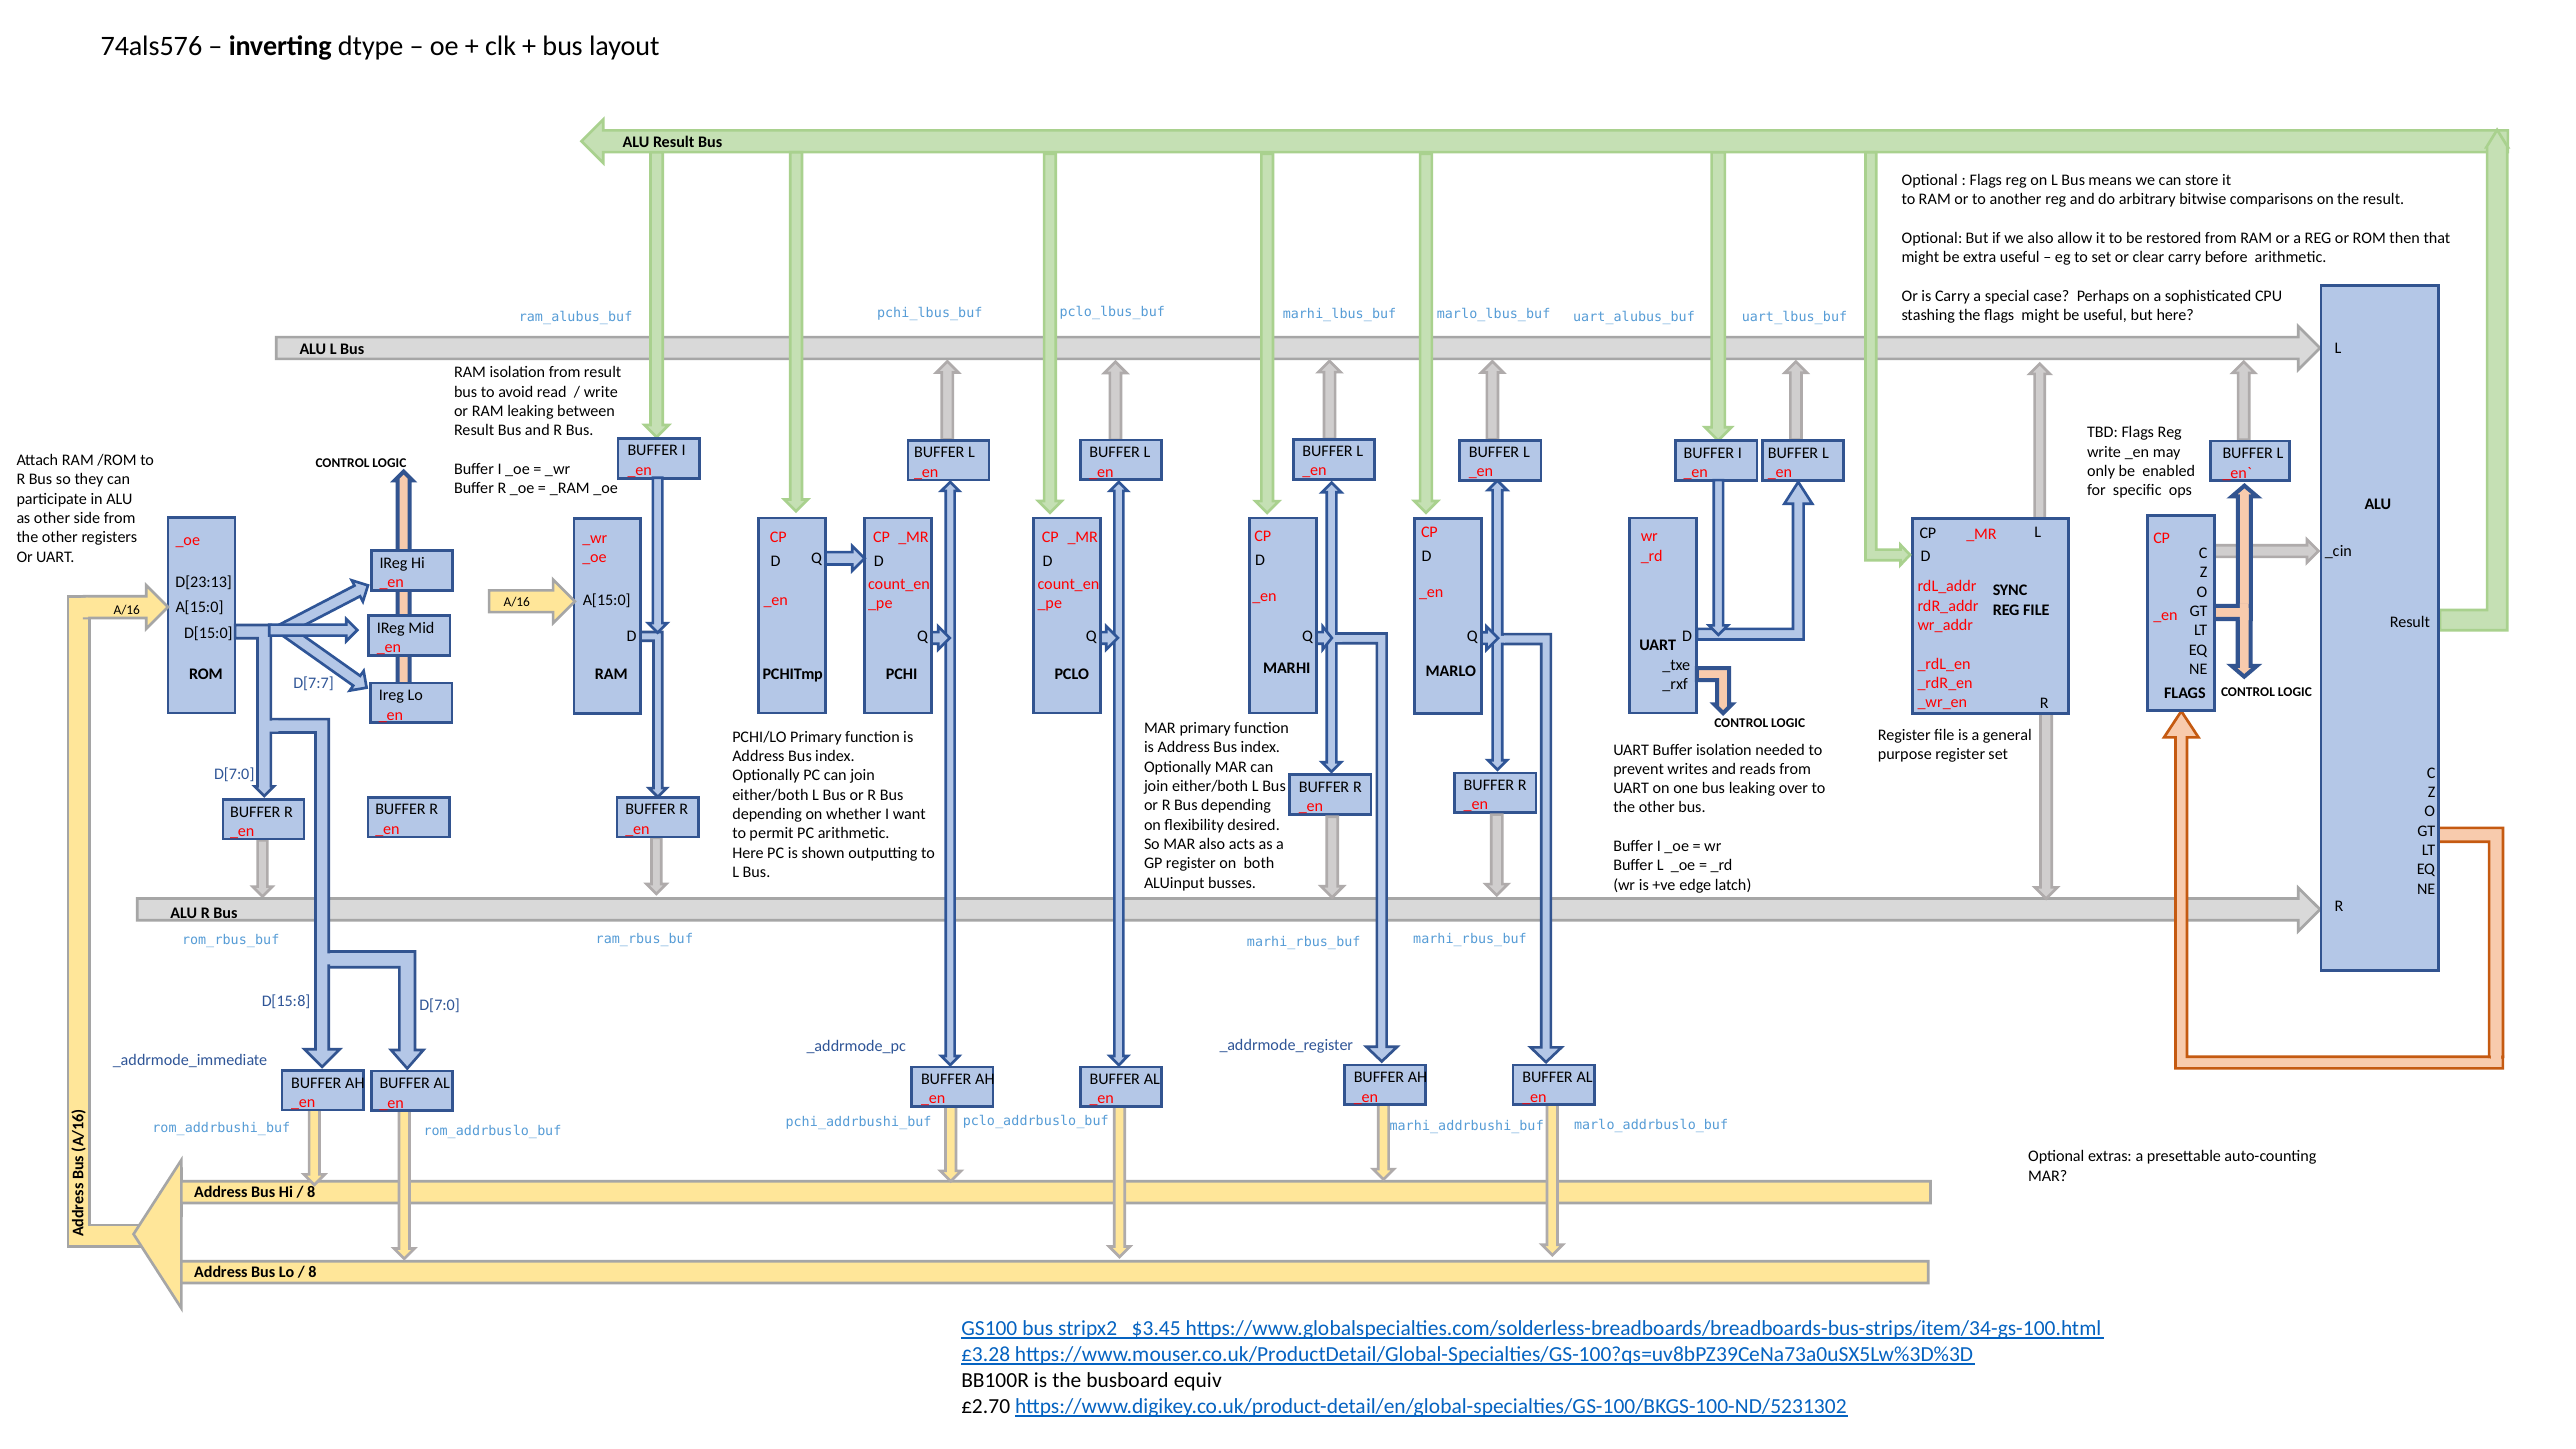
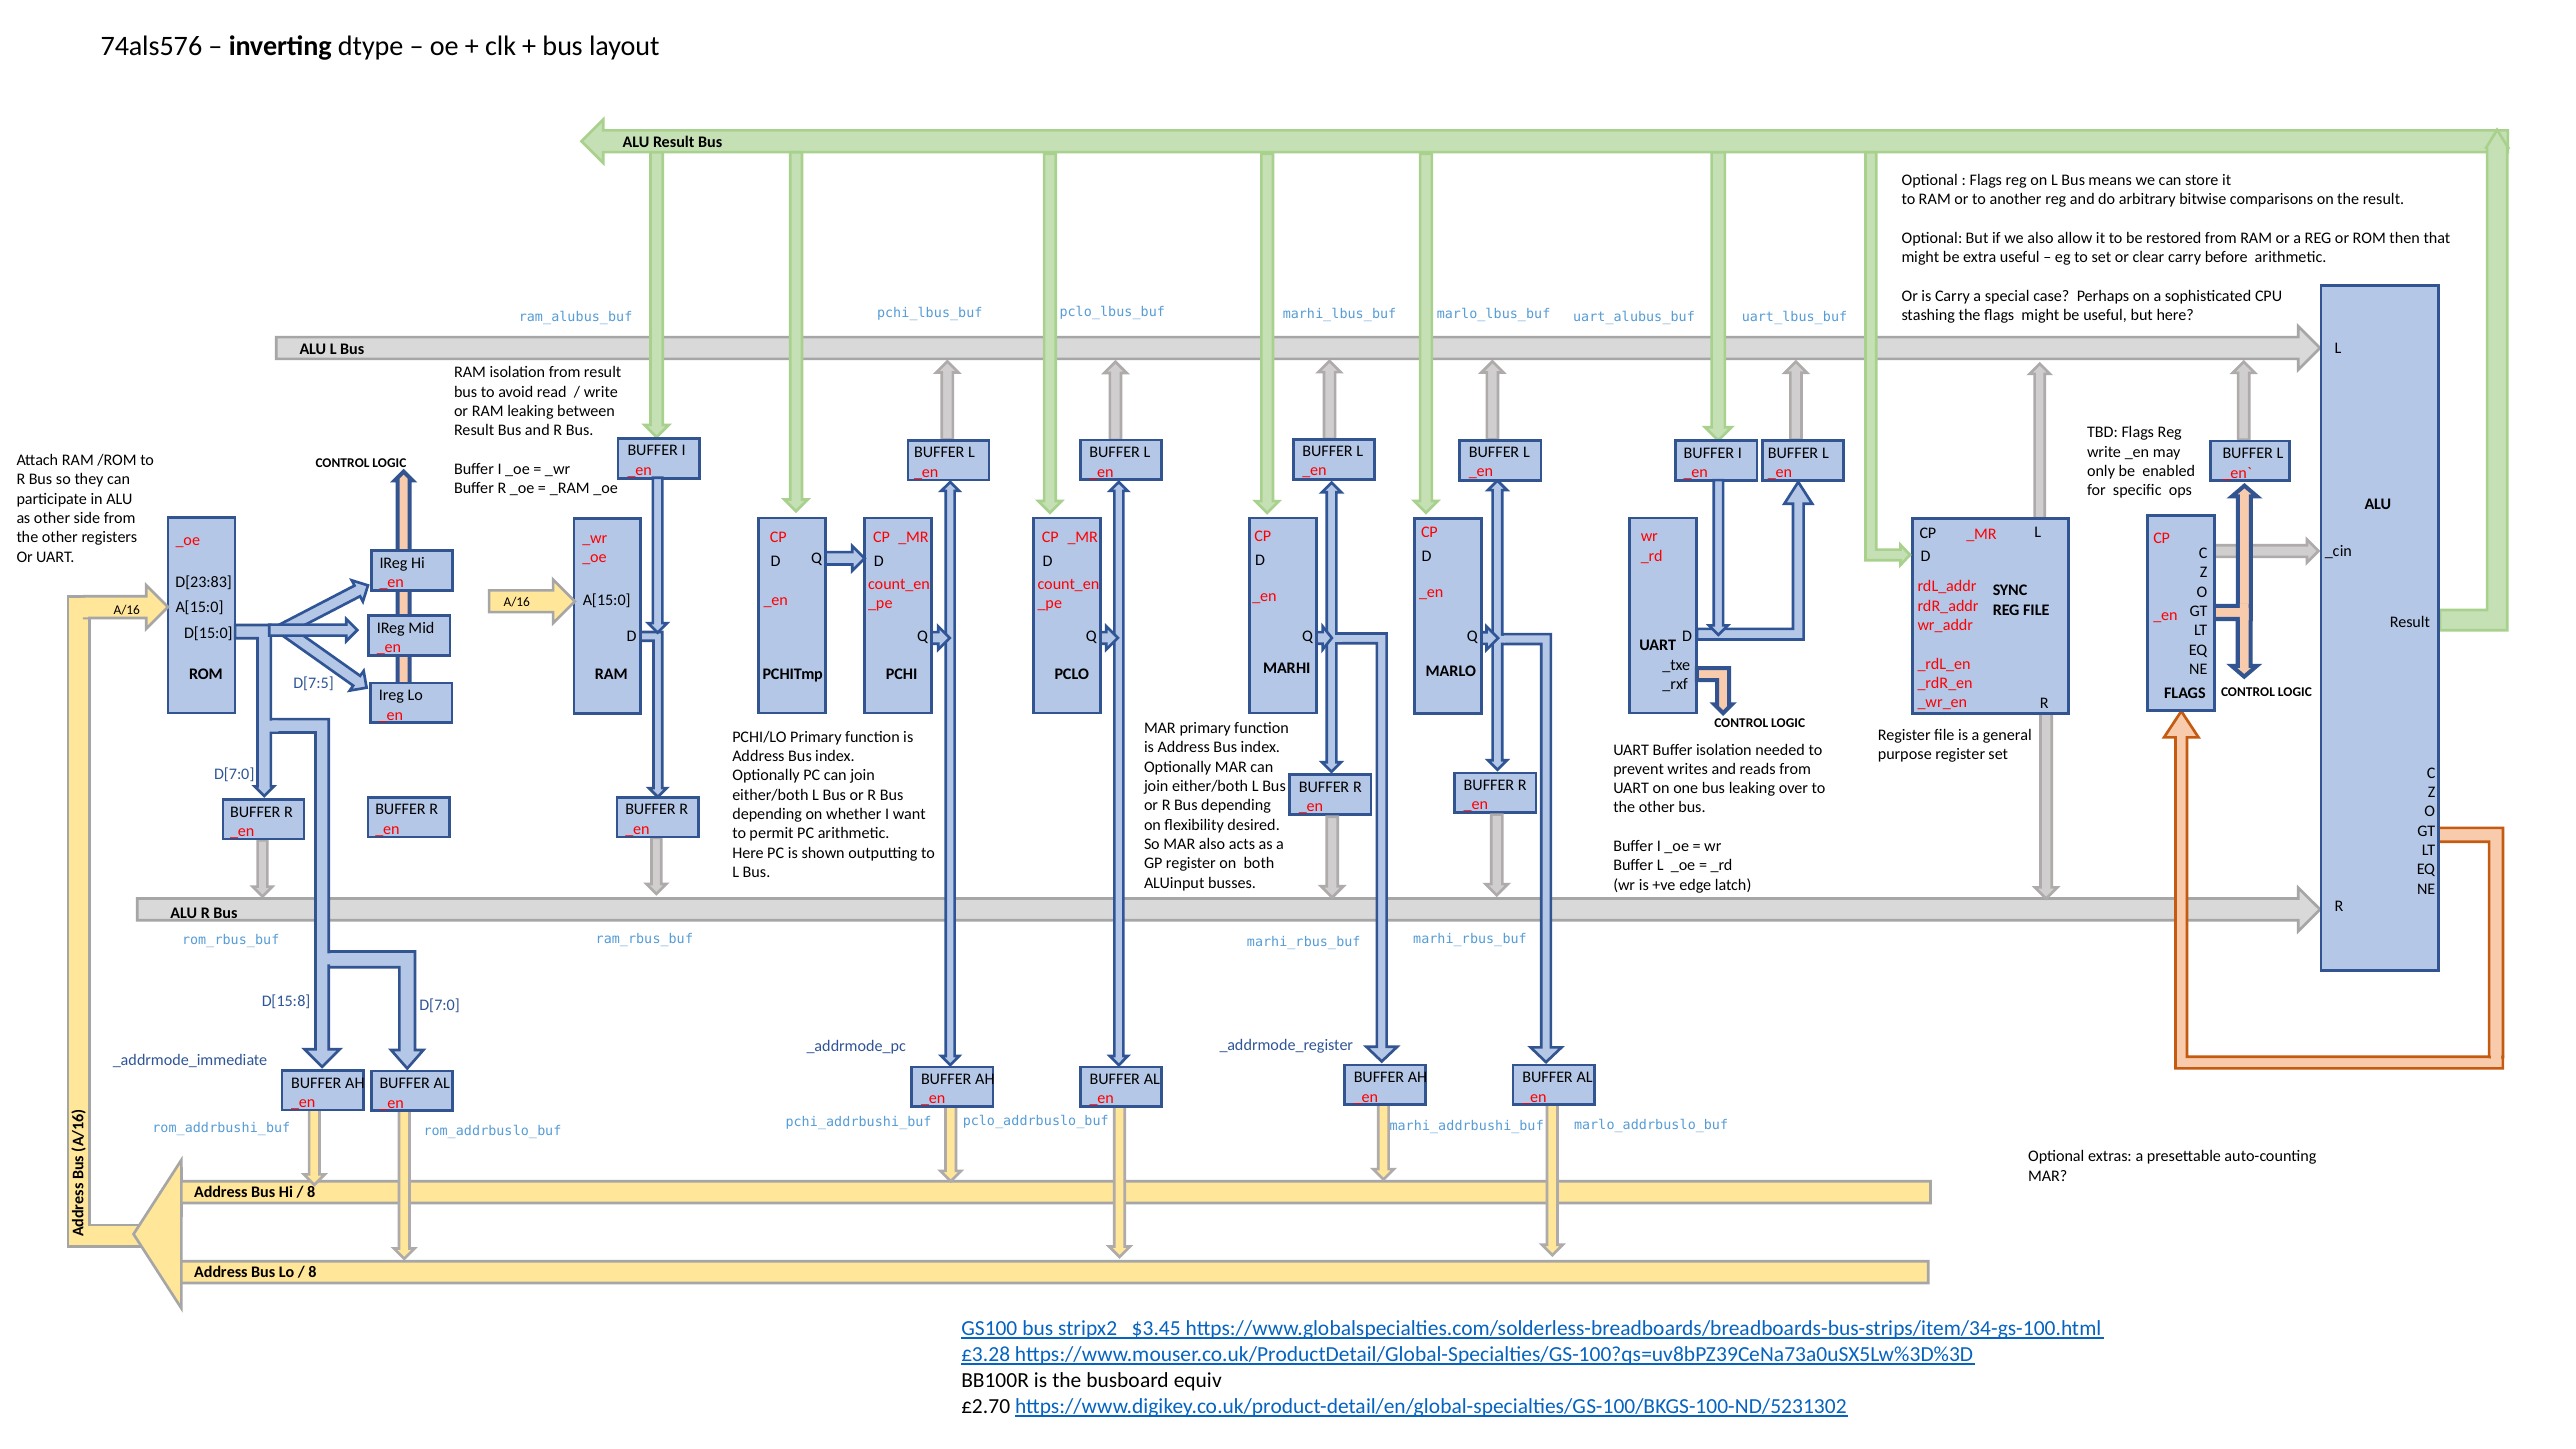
D[23:13: D[23:13 -> D[23:83
D[7:7: D[7:7 -> D[7:5
